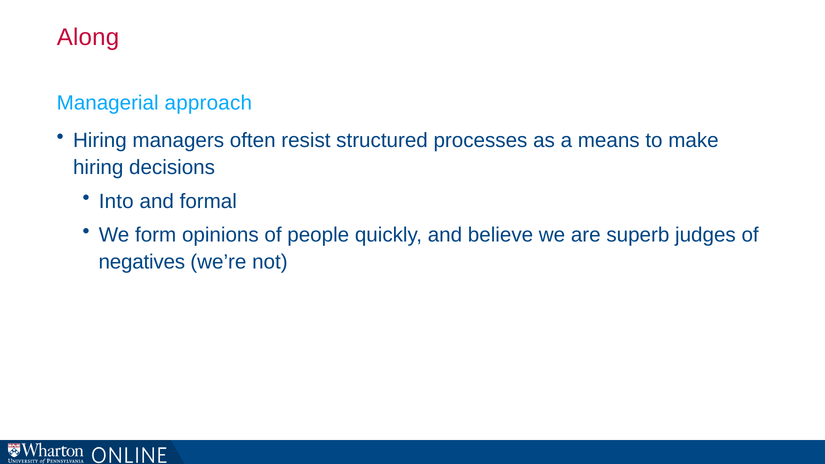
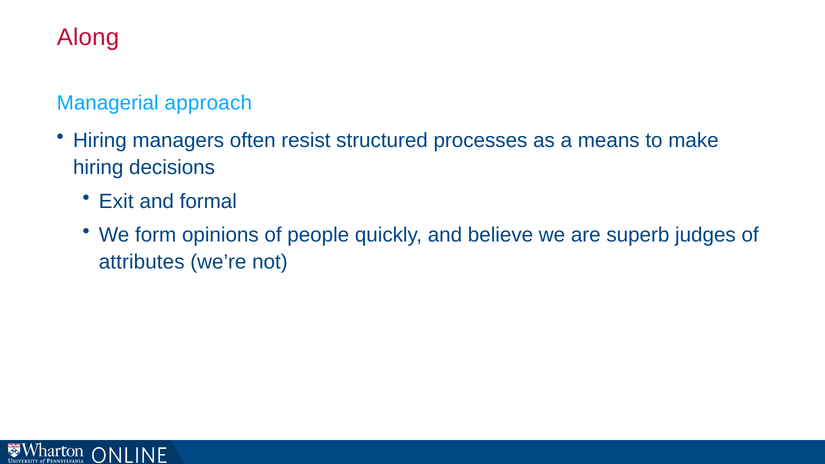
Into: Into -> Exit
negatives: negatives -> attributes
